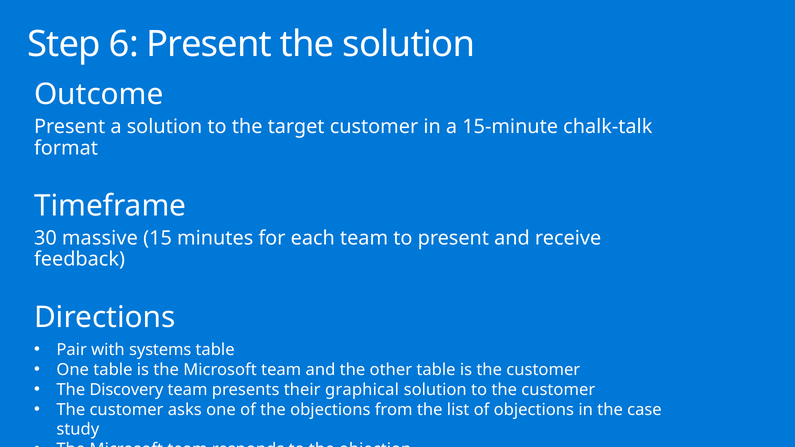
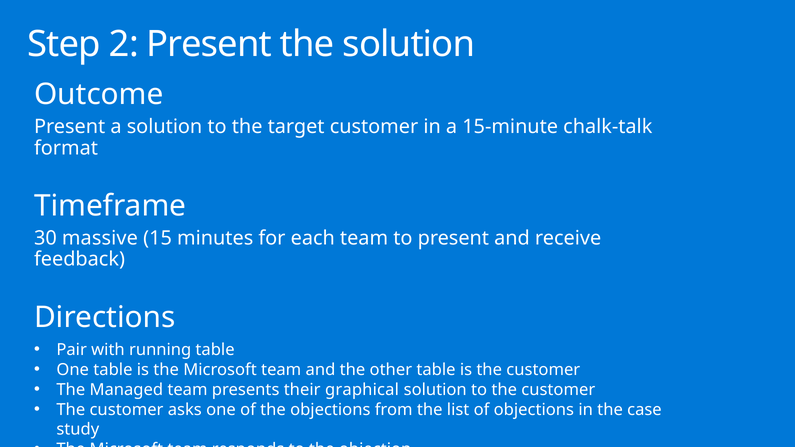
6: 6 -> 2
systems: systems -> running
Discovery: Discovery -> Managed
